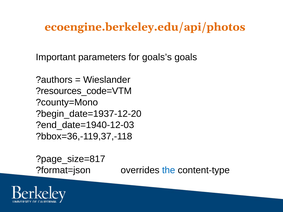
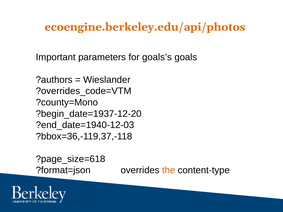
?resources_code=VTM: ?resources_code=VTM -> ?overrides_code=VTM
?page_size=817: ?page_size=817 -> ?page_size=618
the colour: blue -> orange
